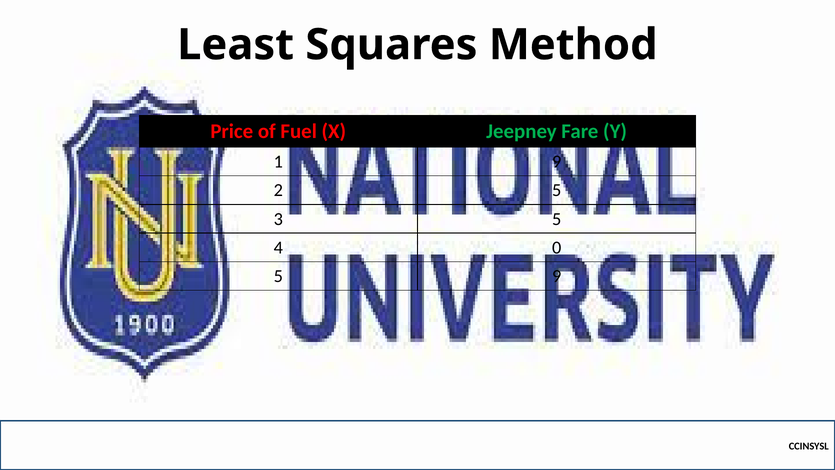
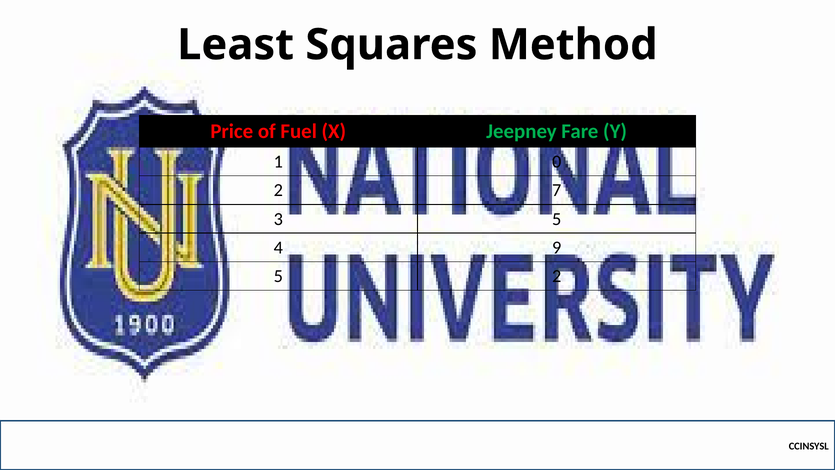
1 9: 9 -> 0
2 5: 5 -> 7
0: 0 -> 9
5 9: 9 -> 2
